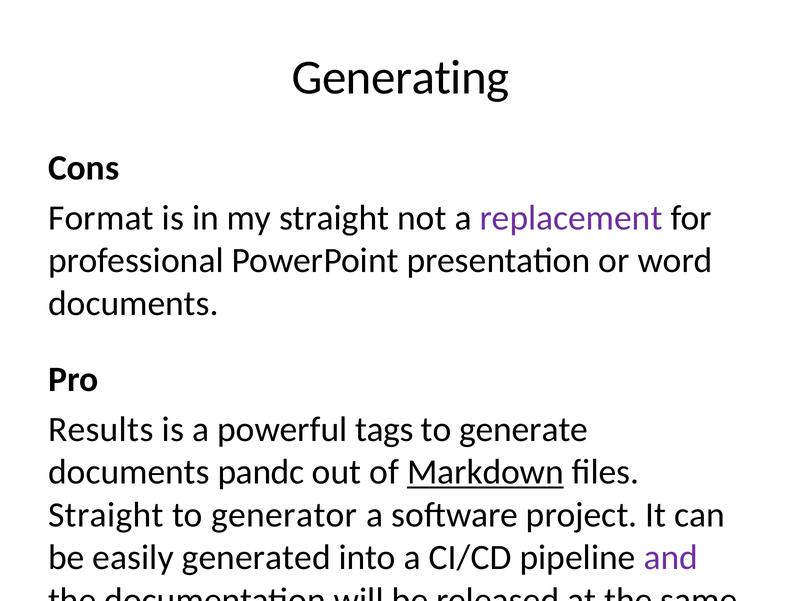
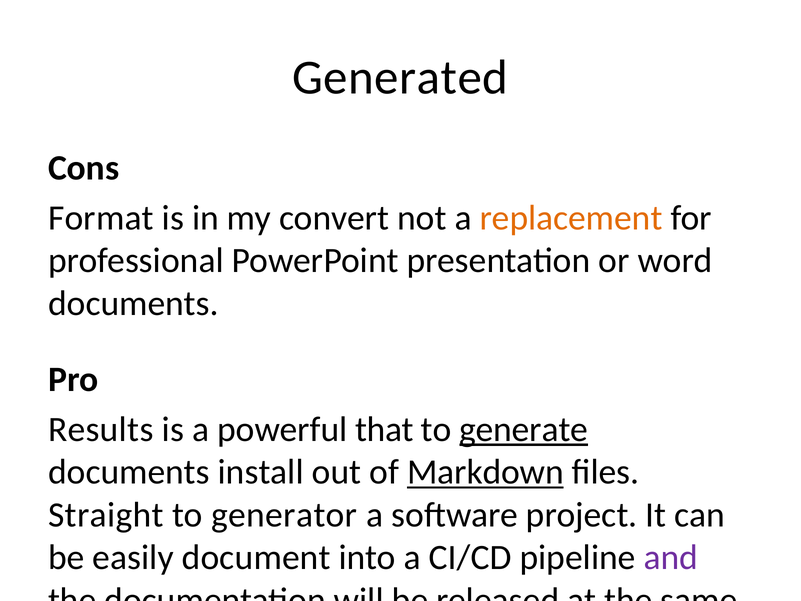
Generating at (401, 78): Generating -> Generated
my straight: straight -> convert
replacement colour: purple -> orange
tags: tags -> that
generate underline: none -> present
pandc: pandc -> install
generated: generated -> document
